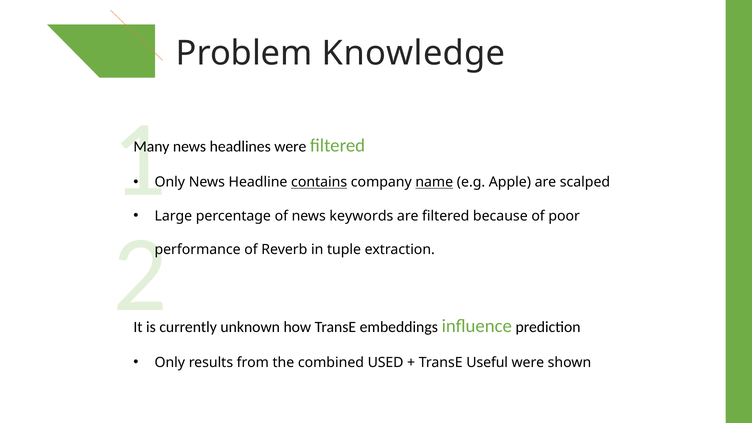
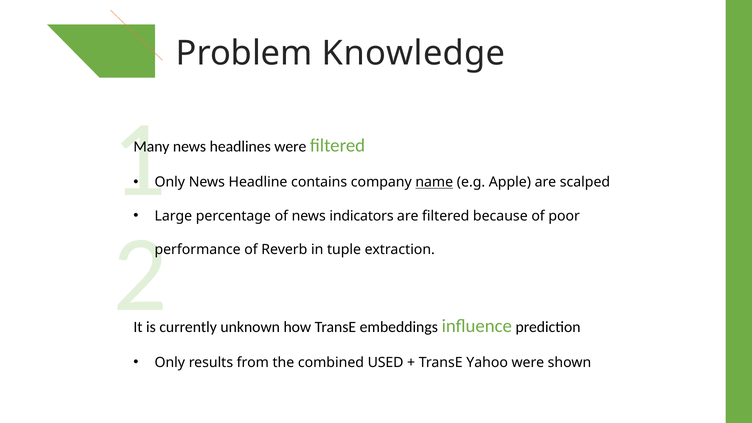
contains underline: present -> none
keywords: keywords -> indicators
Useful: Useful -> Yahoo
